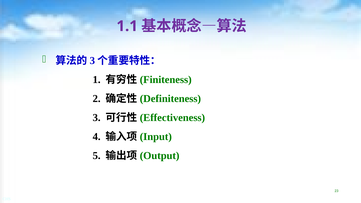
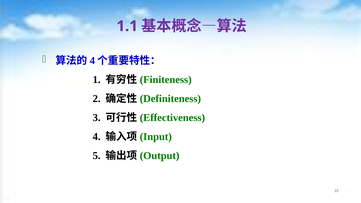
3 at (92, 61): 3 -> 4
